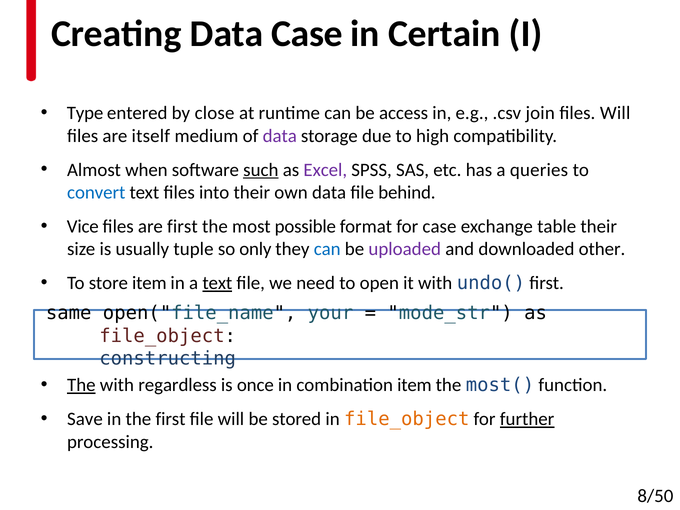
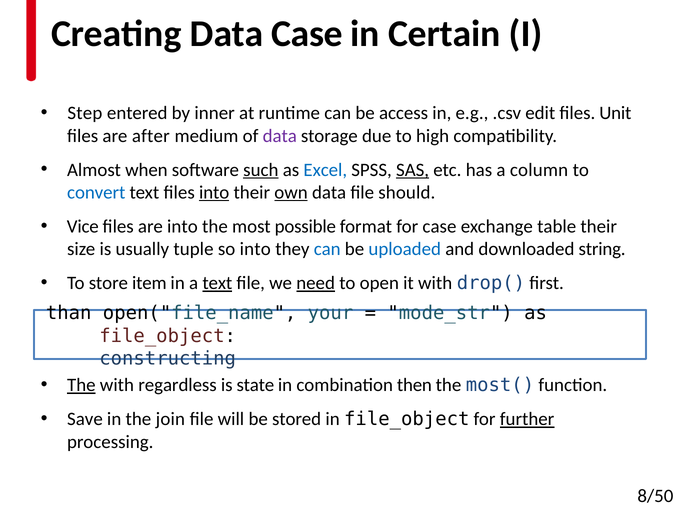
Type: Type -> Step
close: close -> inner
join: join -> edit
files Will: Will -> Unit
itself: itself -> after
Excel colour: purple -> blue
SAS underline: none -> present
queries: queries -> column
into at (214, 192) underline: none -> present
own underline: none -> present
behind: behind -> should
are first: first -> into
so only: only -> into
uploaded colour: purple -> blue
other: other -> string
need underline: none -> present
undo(: undo( -> drop(
same: same -> than
once: once -> state
combination item: item -> then
the first: first -> join
file_object at (407, 419) colour: orange -> black
